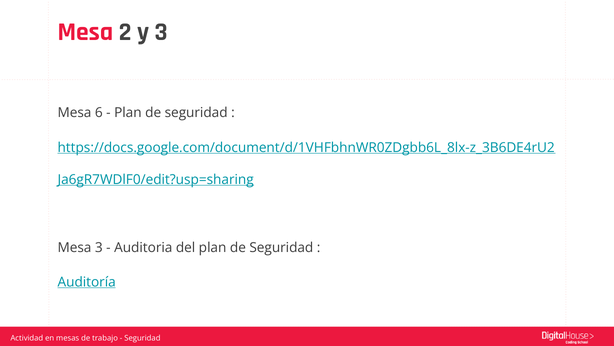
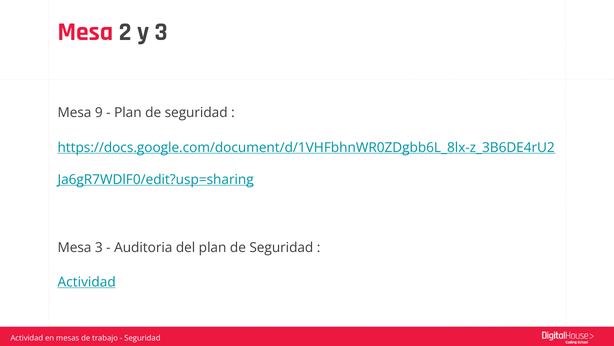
6: 6 -> 9
Auditoría at (87, 282): Auditoría -> Actividad
